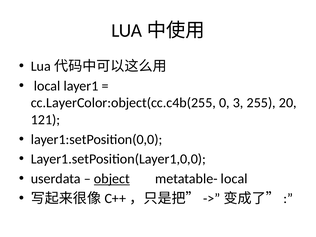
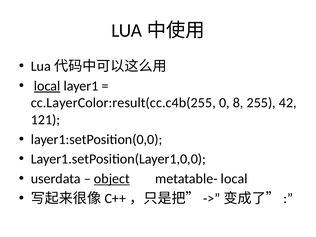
local at (47, 86) underline: none -> present
cc.LayerColor:object(cc.c4b(255: cc.LayerColor:object(cc.c4b(255 -> cc.LayerColor:result(cc.c4b(255
3: 3 -> 8
20: 20 -> 42
